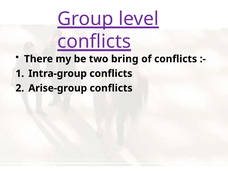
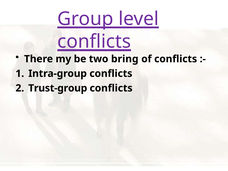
Arise-group: Arise-group -> Trust-group
